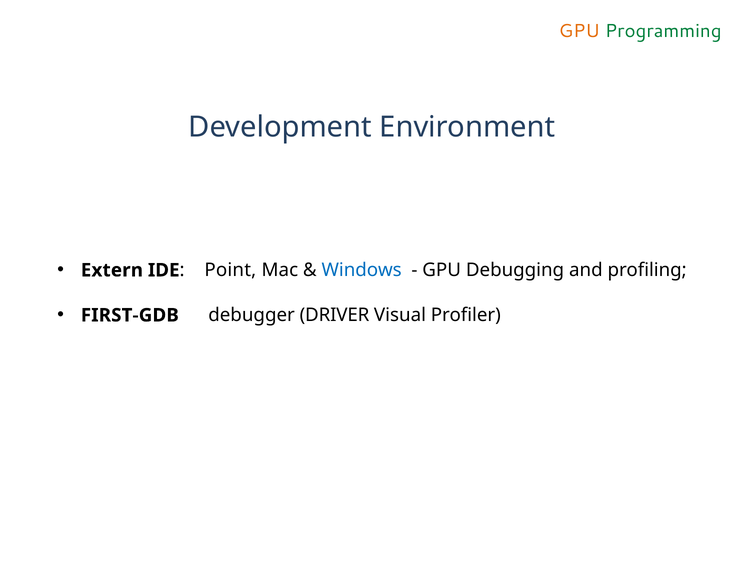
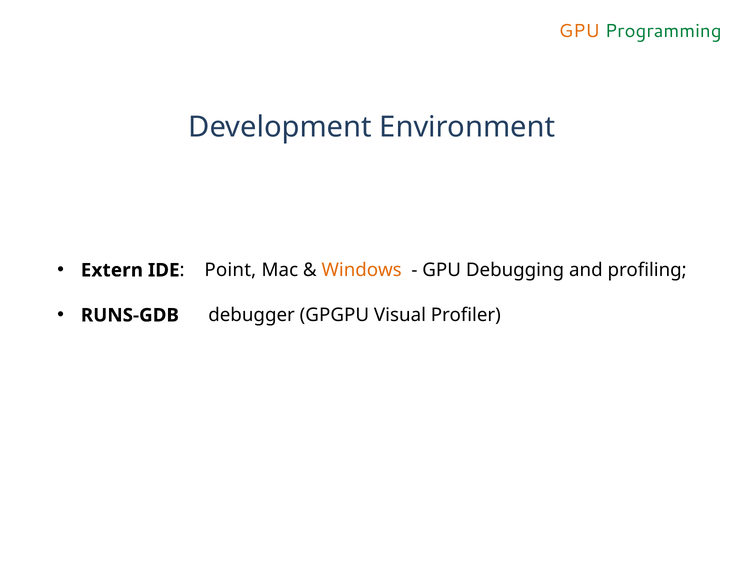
Windows colour: blue -> orange
FIRST-GDB: FIRST-GDB -> RUNS-GDB
DRIVER: DRIVER -> GPGPU
